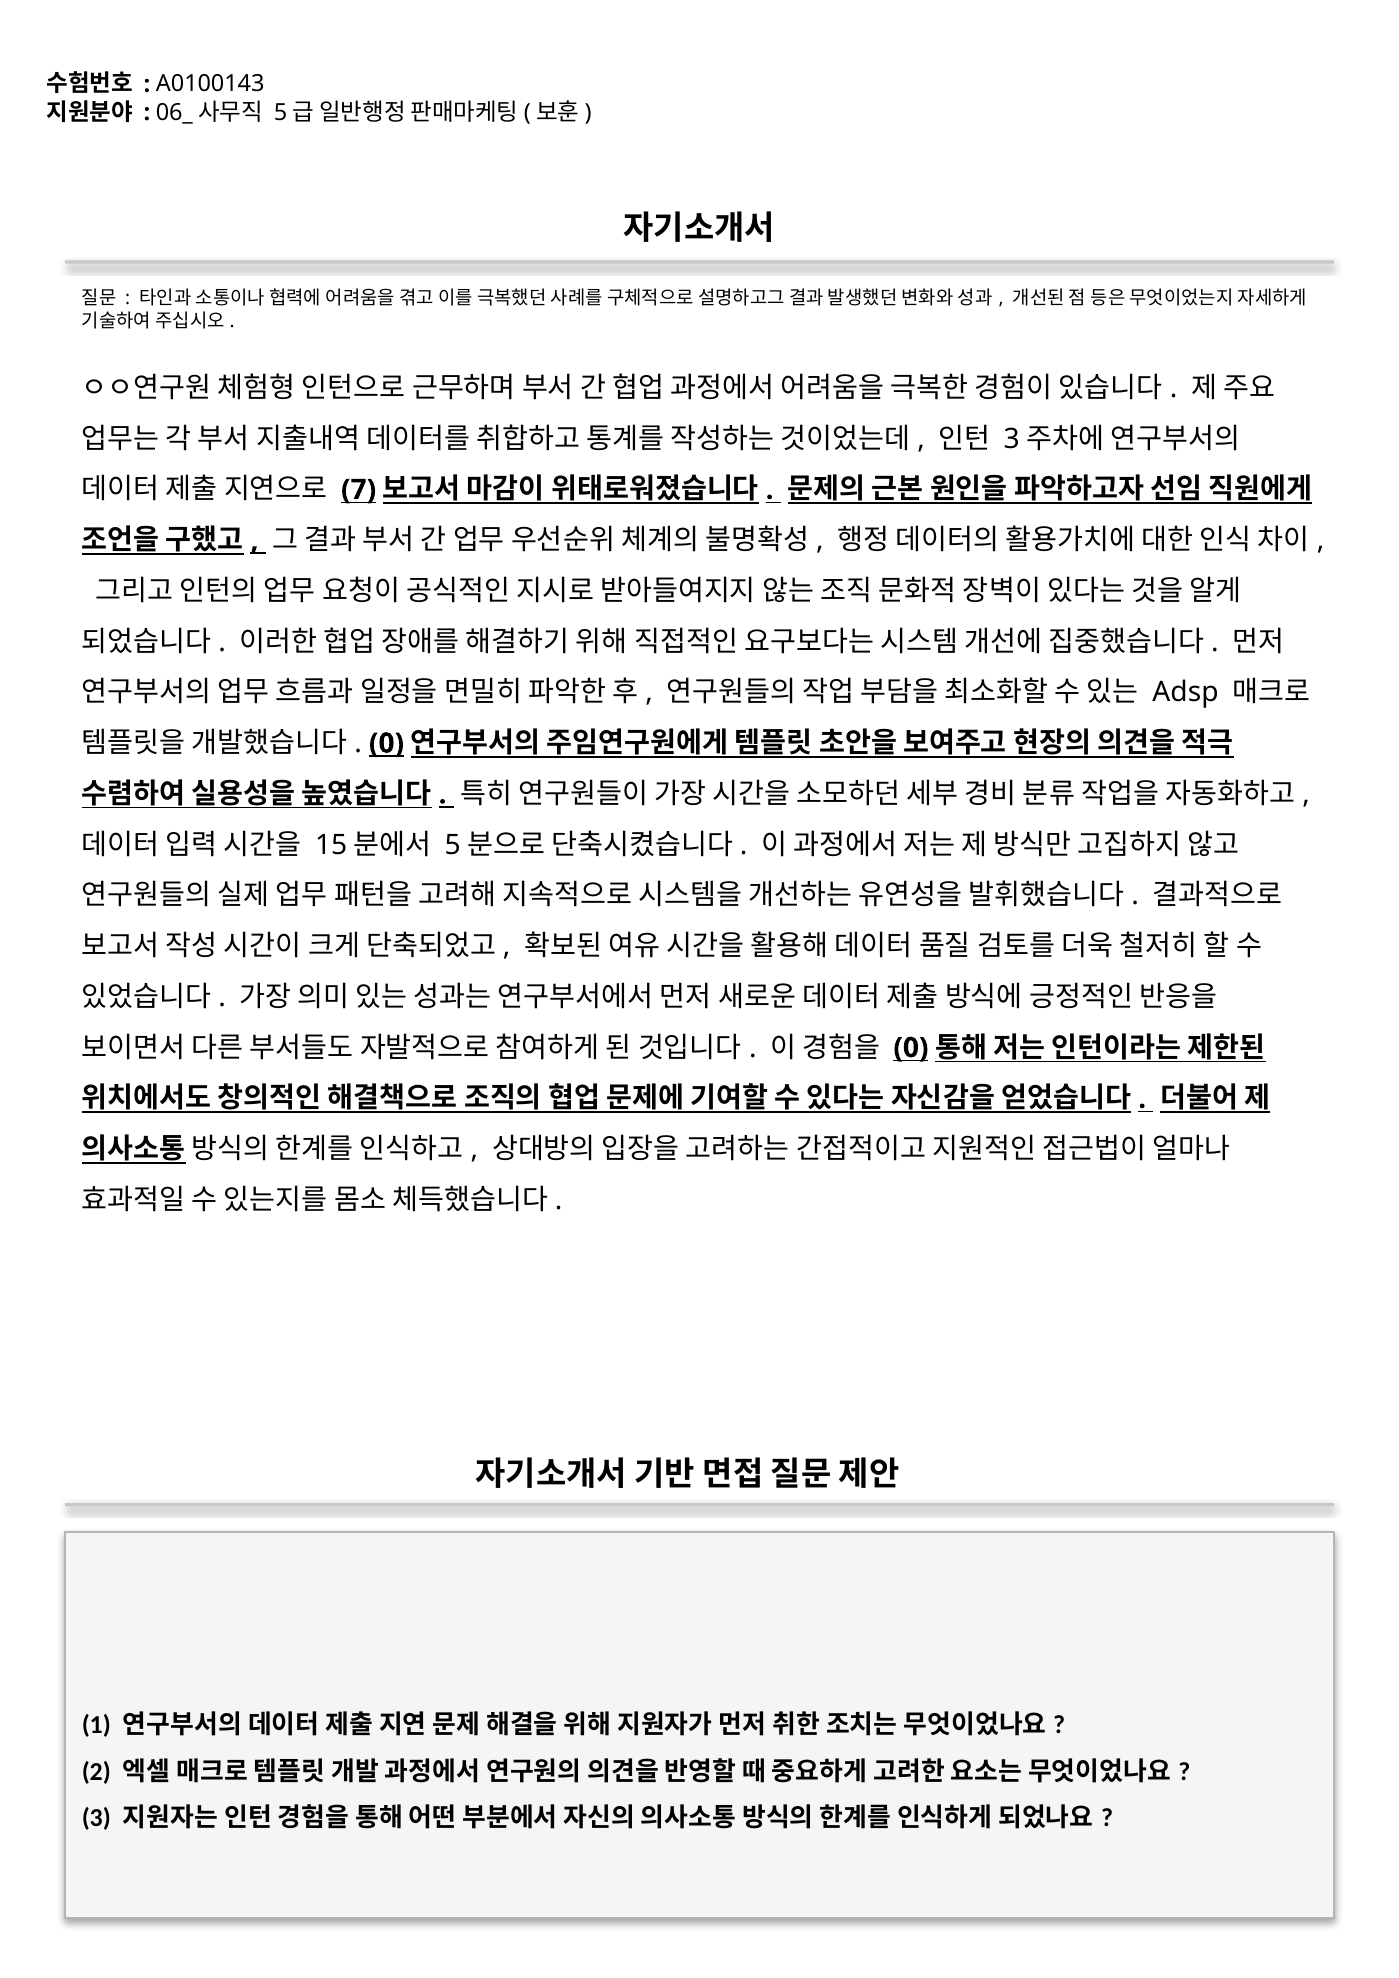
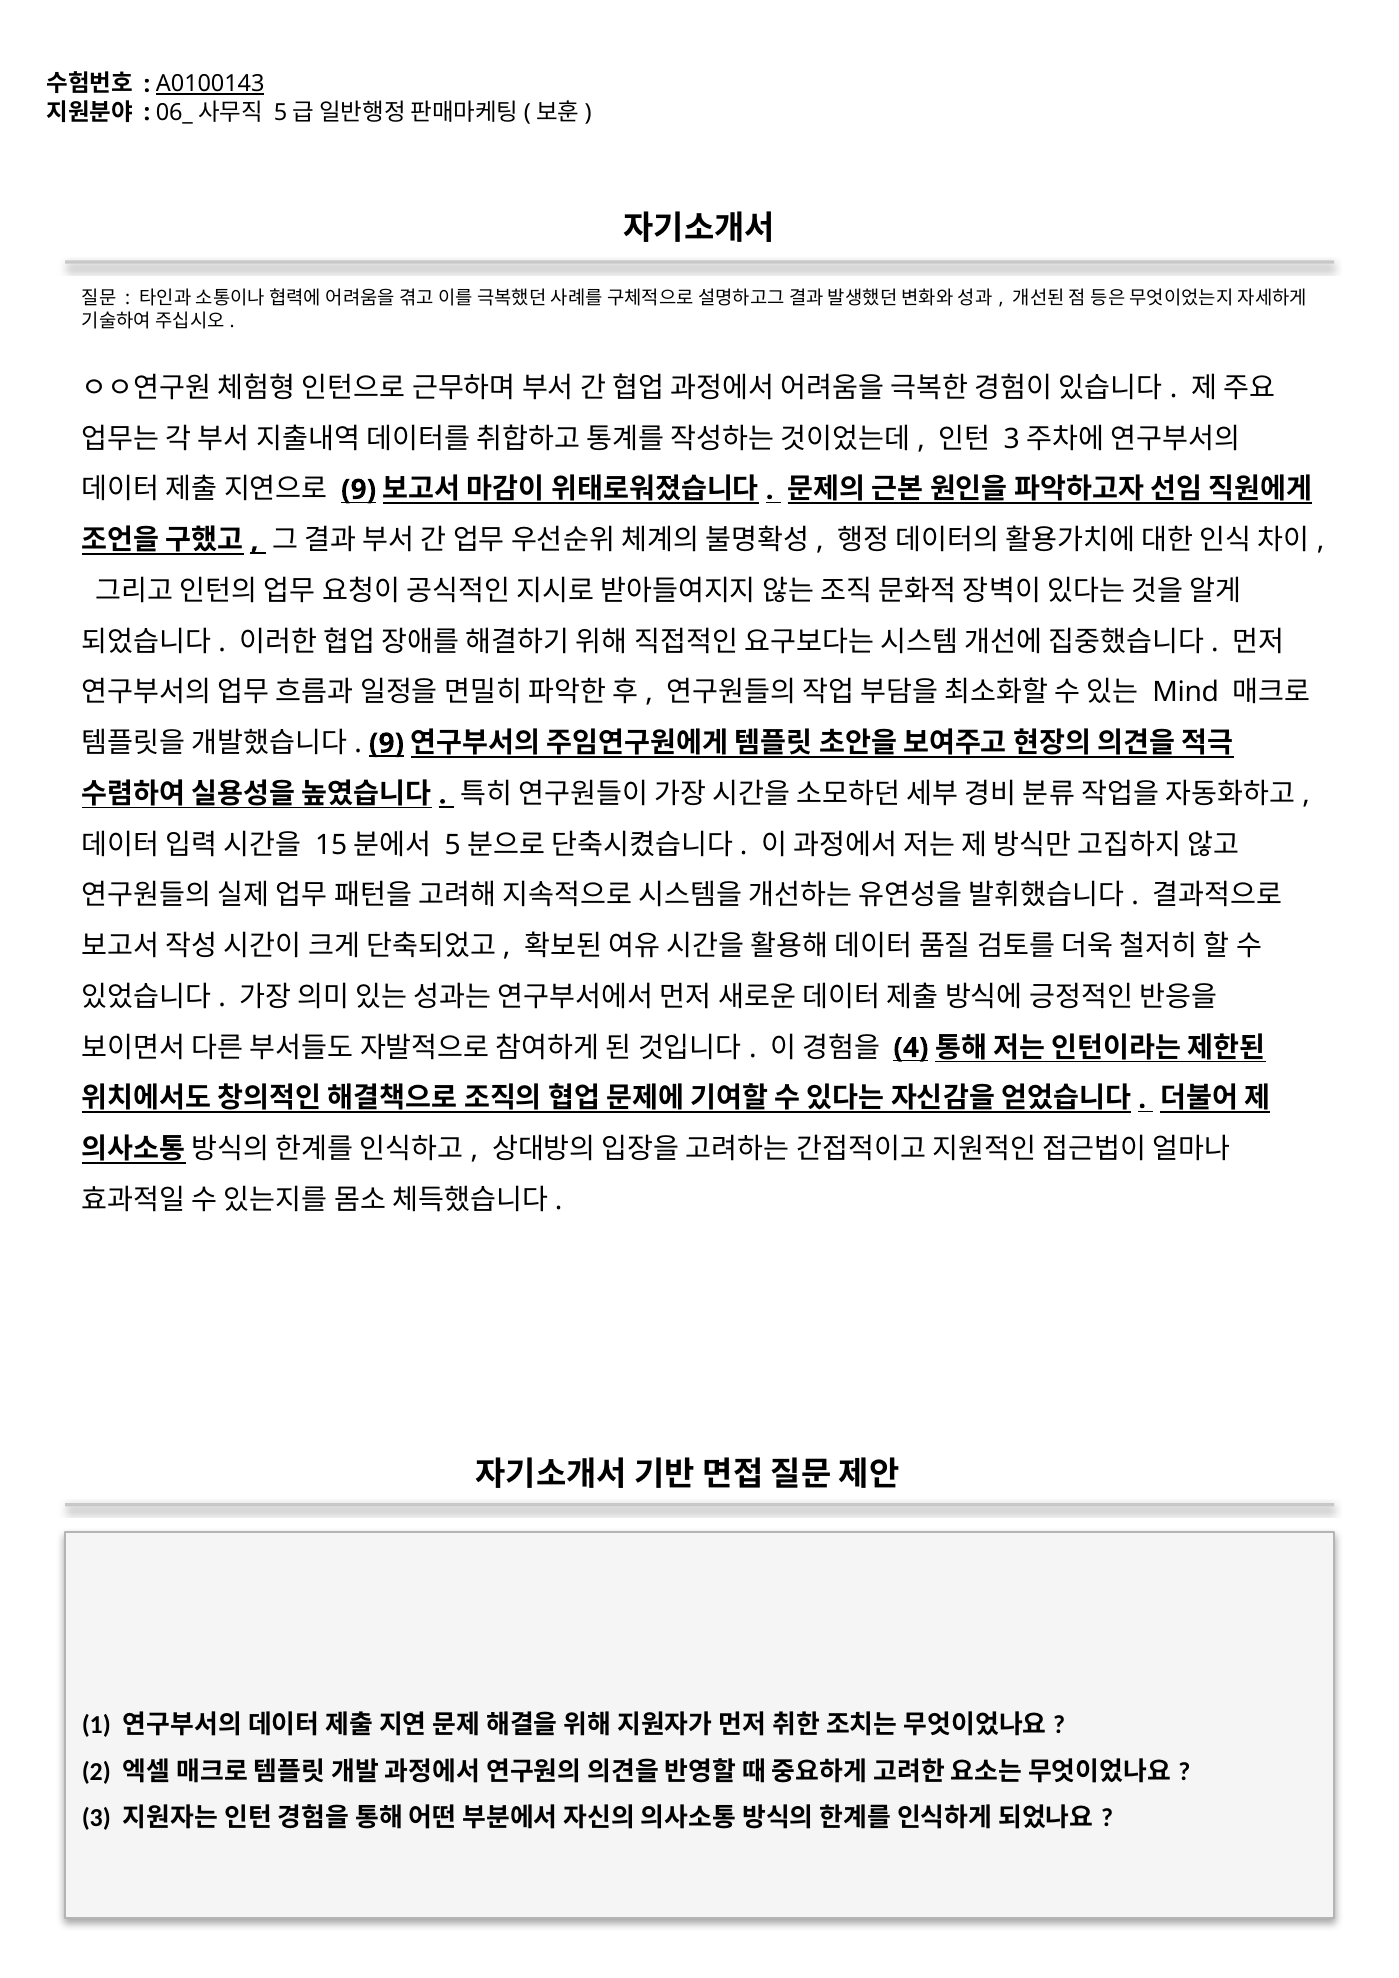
A0100143 underline: none -> present
7 at (359, 490): 7 -> 9
Adsp: Adsp -> Mind
0 at (387, 744): 0 -> 9
0 at (911, 1048): 0 -> 4
